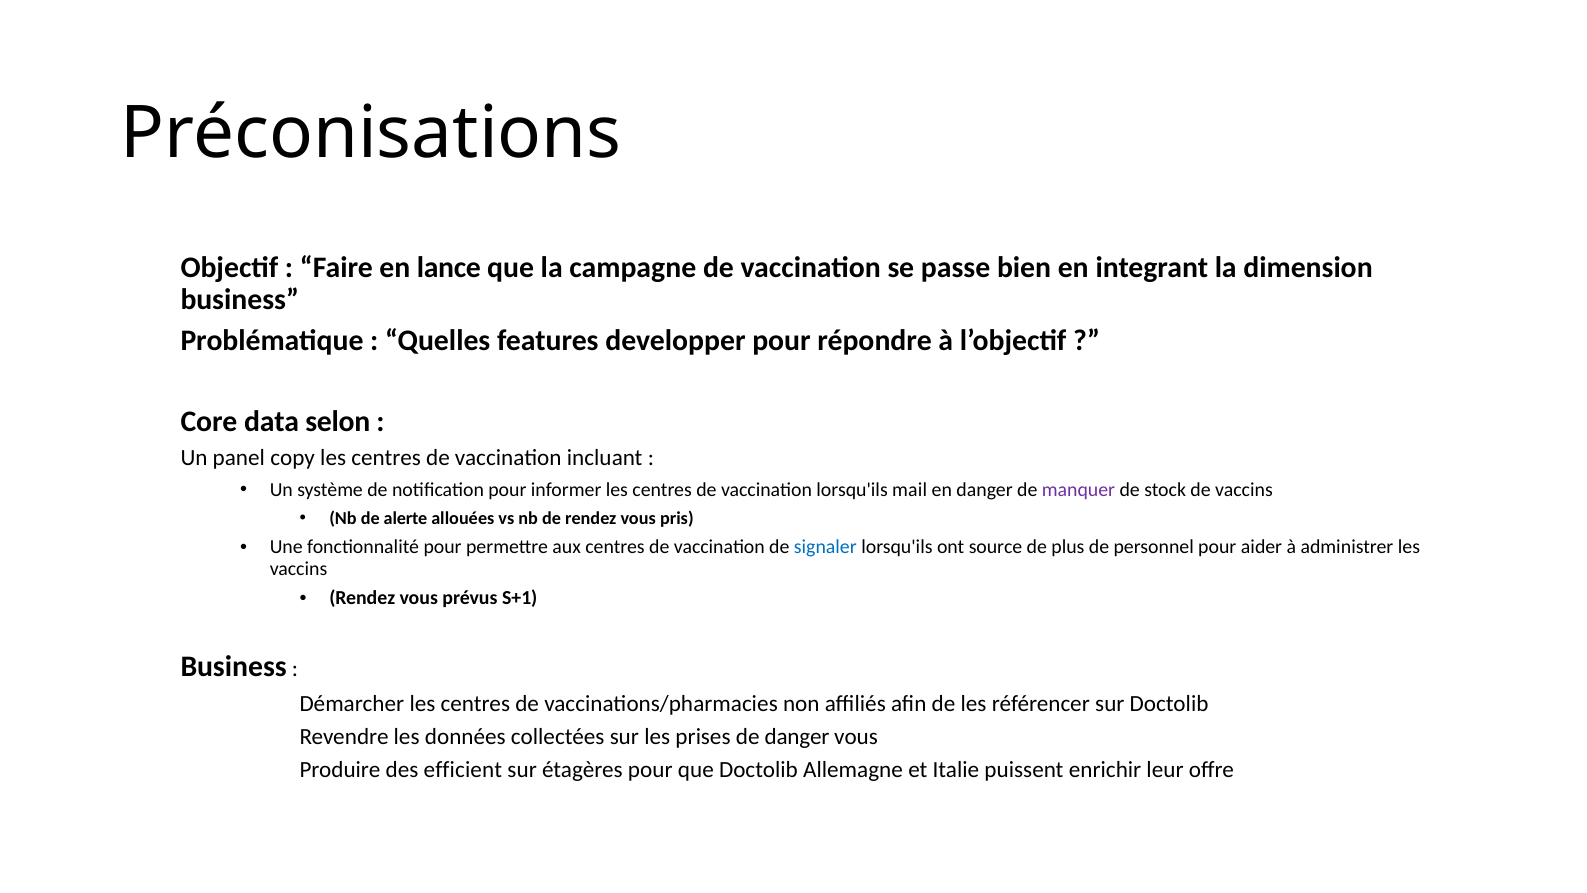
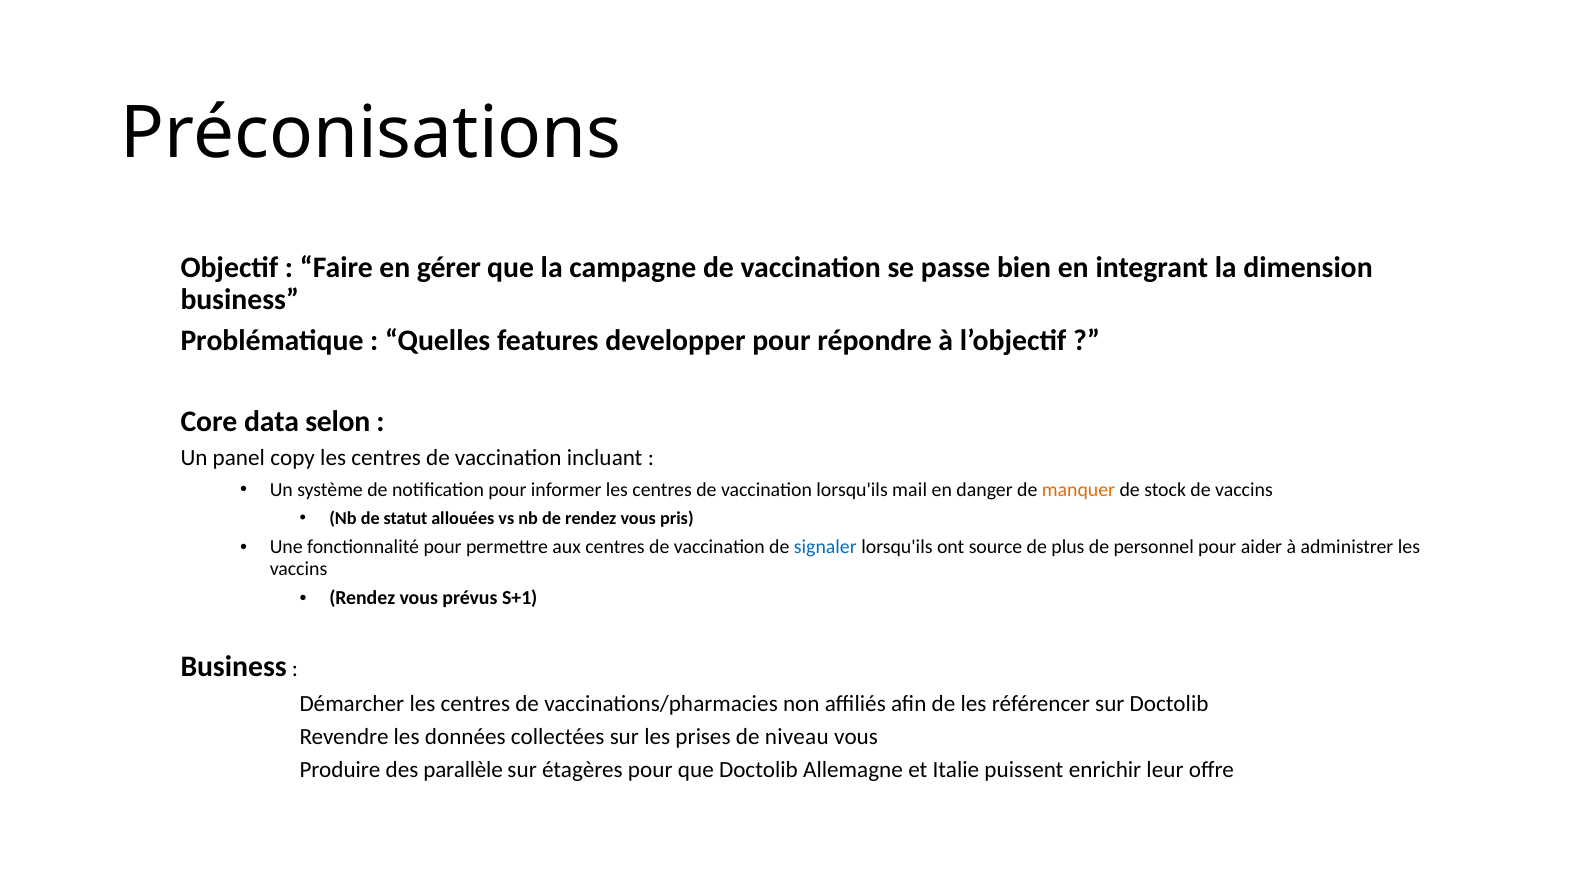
lance: lance -> gérer
manquer colour: purple -> orange
alerte: alerte -> statut
de danger: danger -> niveau
efficient: efficient -> parallèle
